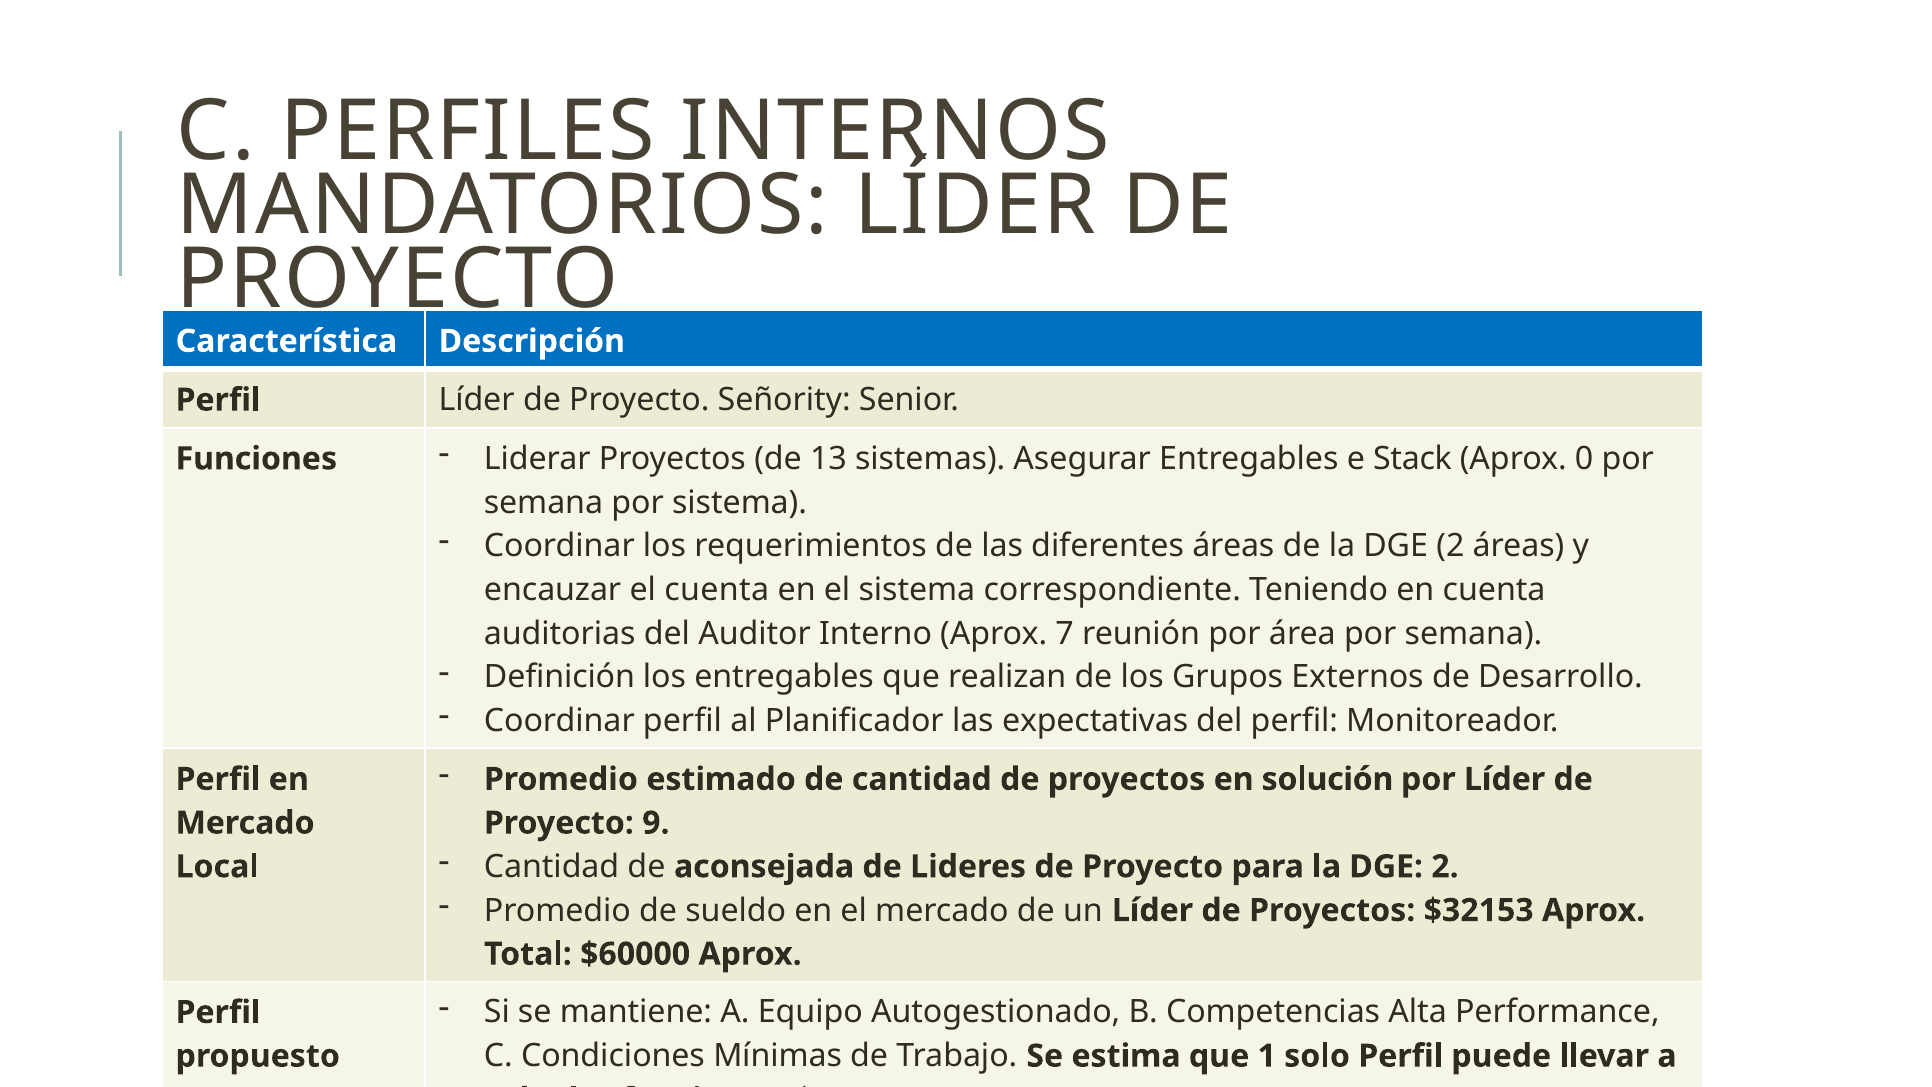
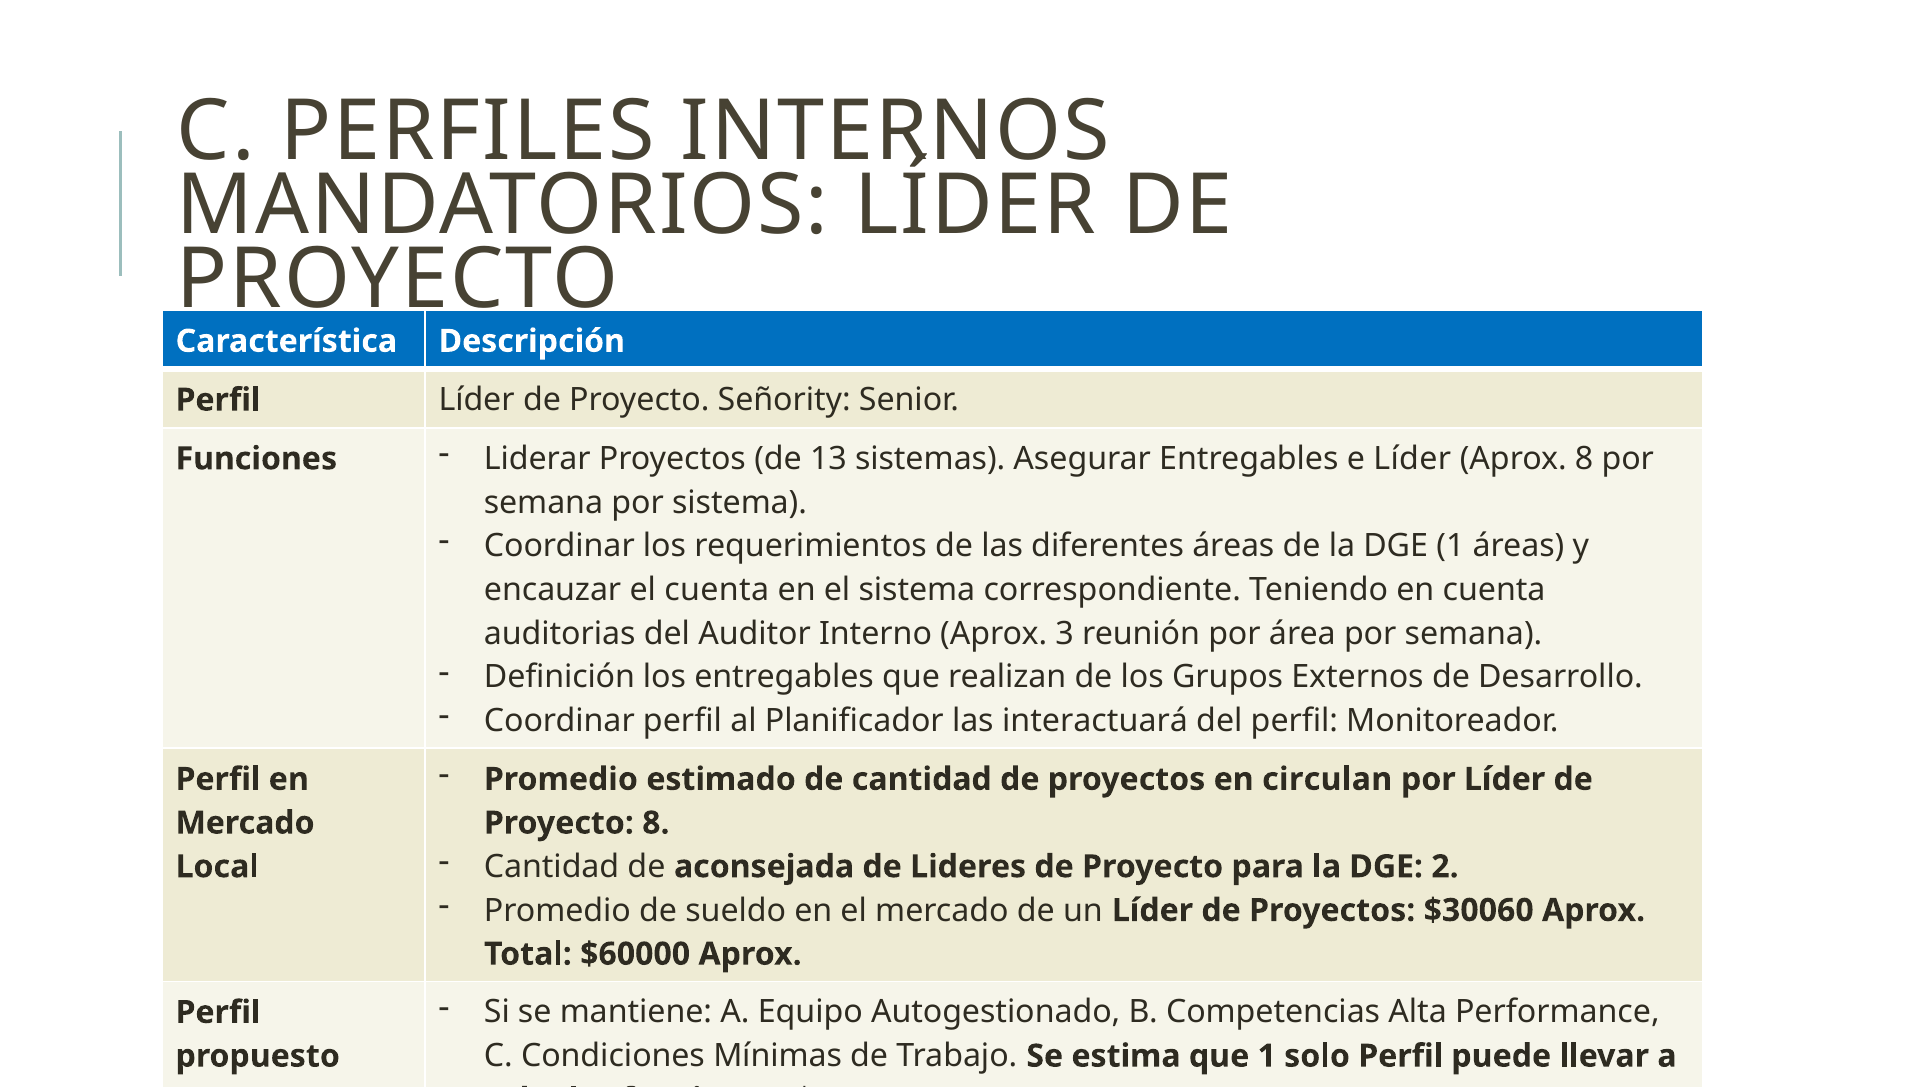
e Stack: Stack -> Líder
Aprox 0: 0 -> 8
de la DGE 2: 2 -> 1
7: 7 -> 3
expectativas: expectativas -> interactuará
solución: solución -> circulan
Proyecto 9: 9 -> 8
$32153: $32153 -> $30060
